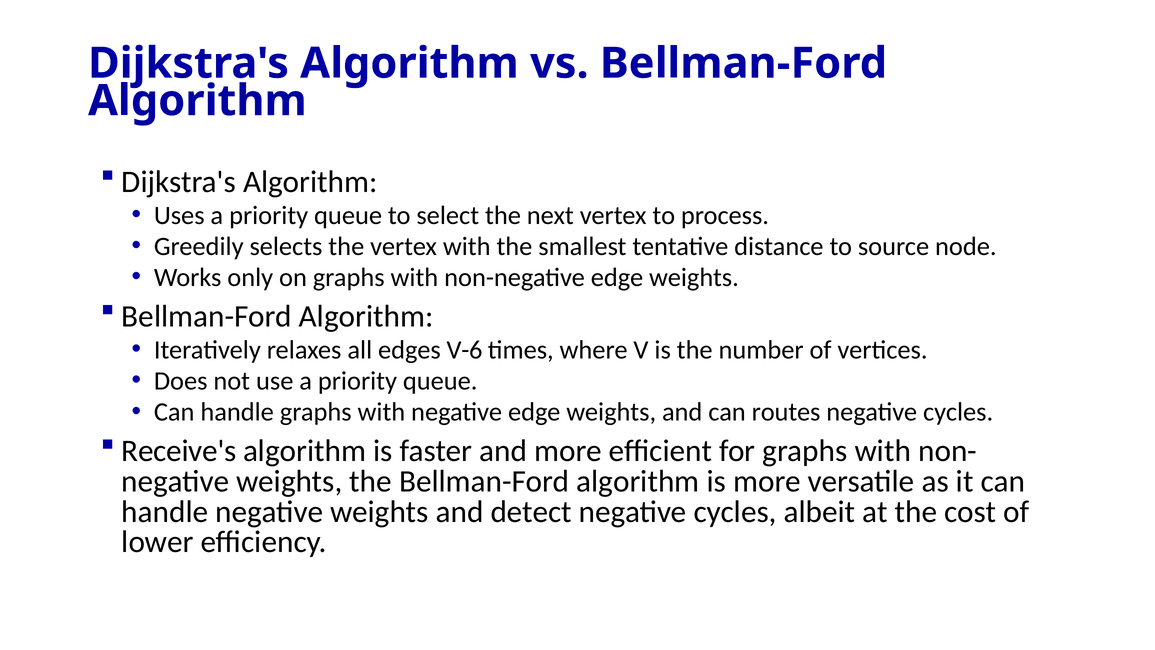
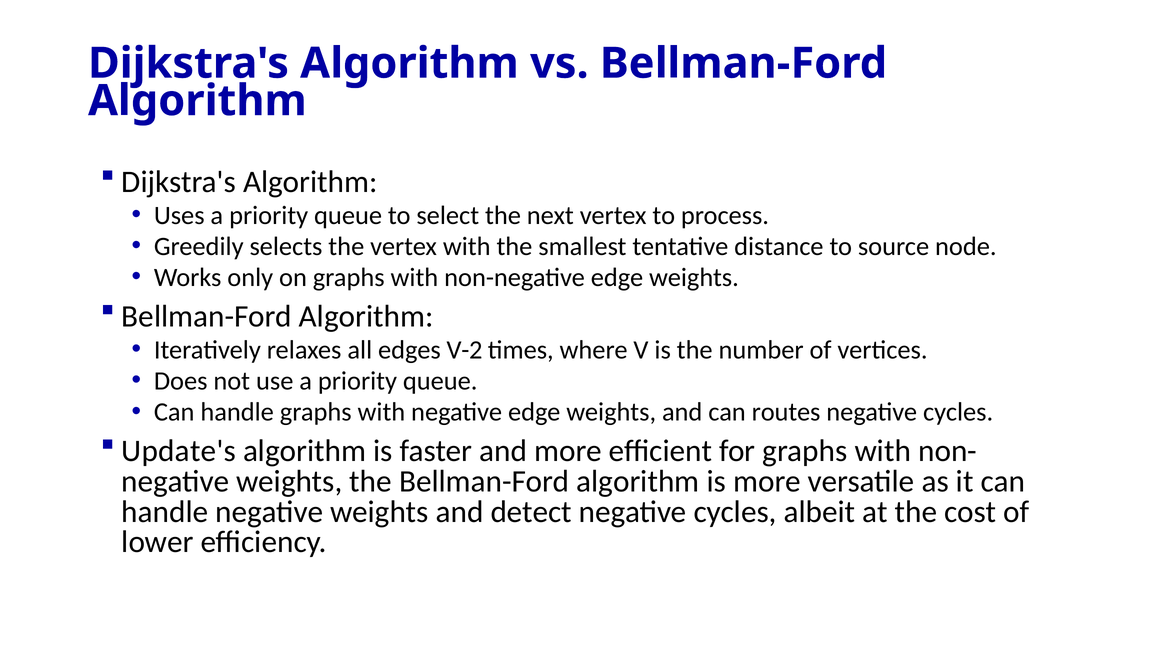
V-6: V-6 -> V-2
Receive's: Receive's -> Update's
